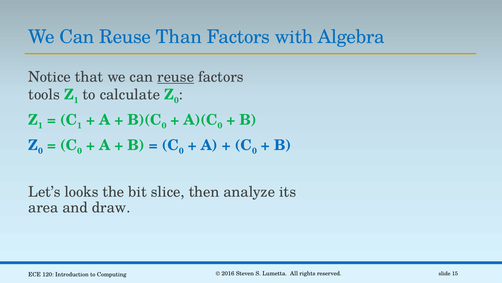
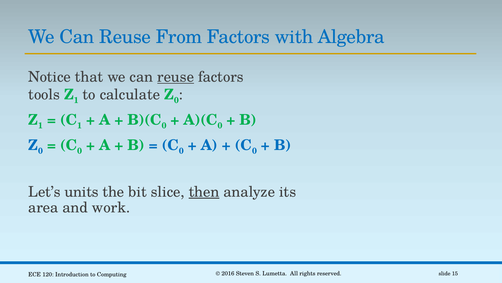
Than: Than -> From
looks: looks -> units
then underline: none -> present
draw: draw -> work
